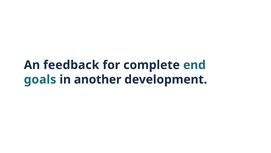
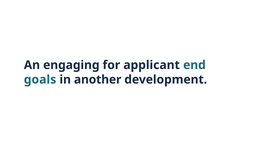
feedback: feedback -> engaging
complete: complete -> applicant
